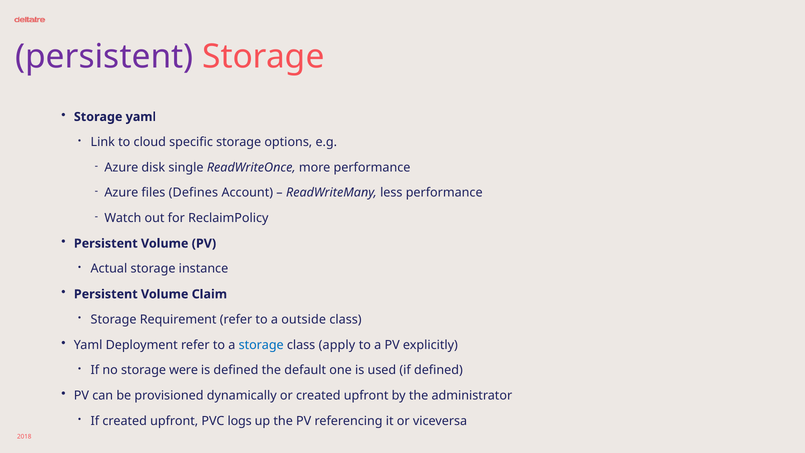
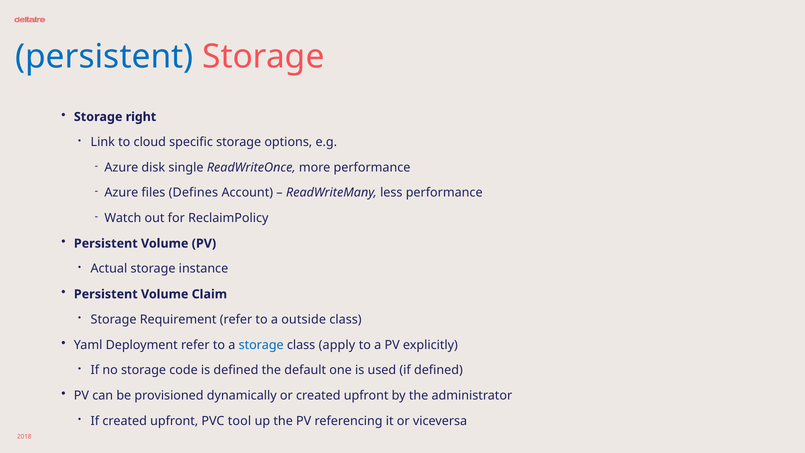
persistent at (104, 57) colour: purple -> blue
Storage yaml: yaml -> right
were: were -> code
logs: logs -> tool
